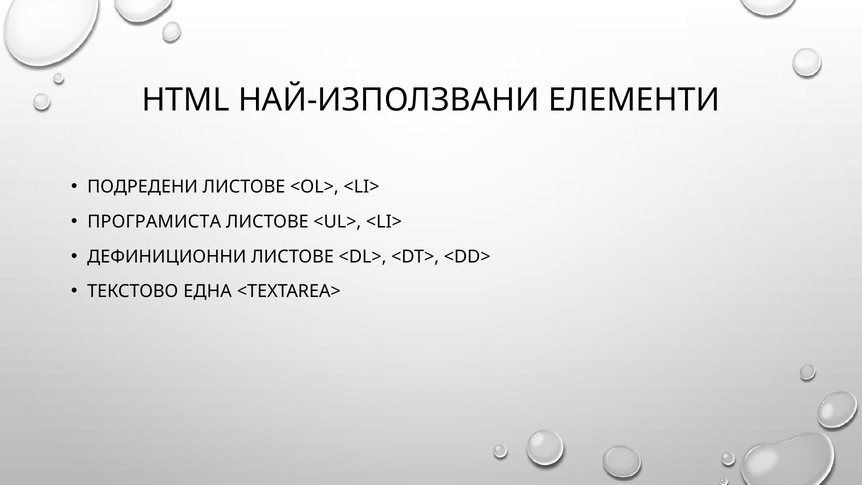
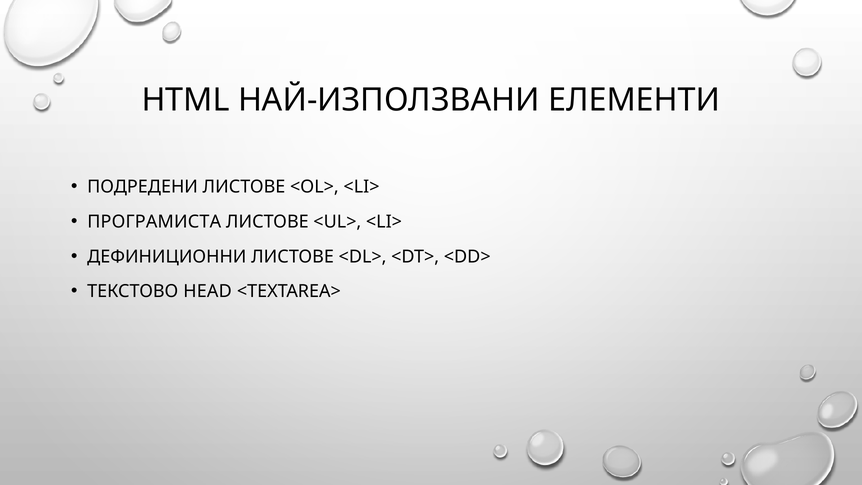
ЕДНА: ЕДНА -> HEAD
